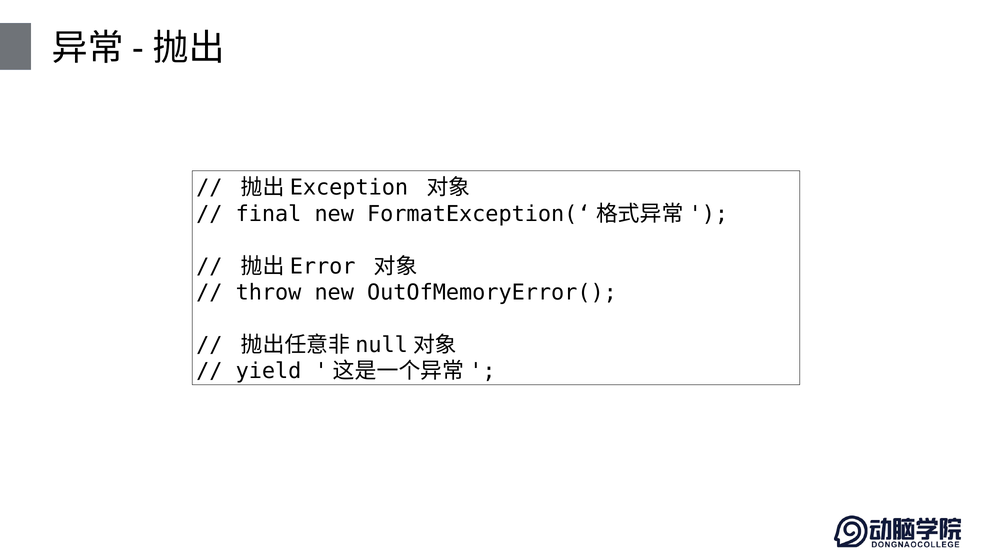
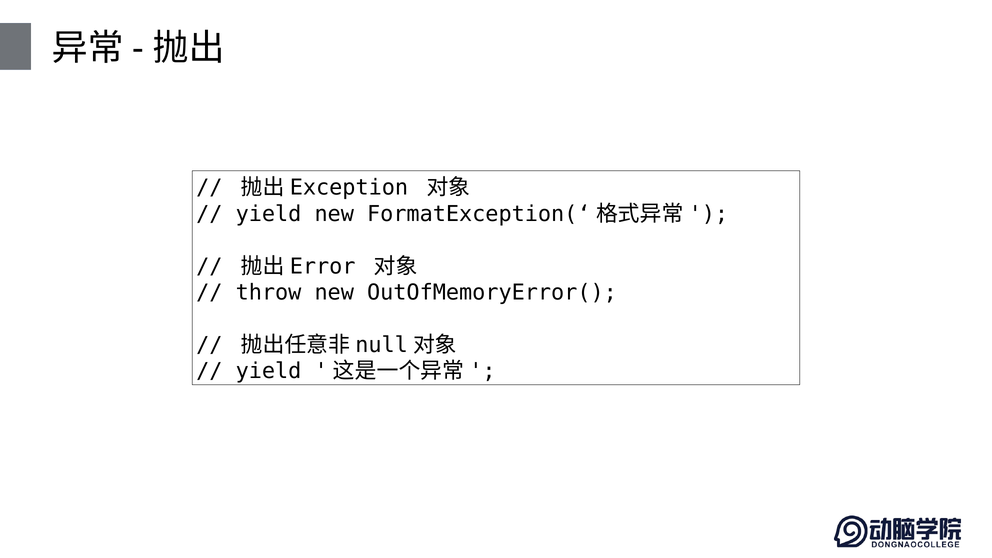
final at (269, 214): final -> yield
